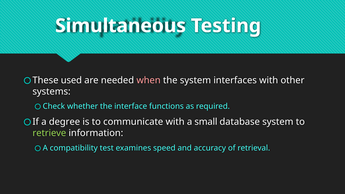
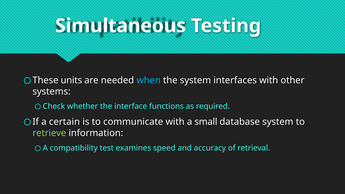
used: used -> units
when colour: pink -> light blue
degree: degree -> certain
